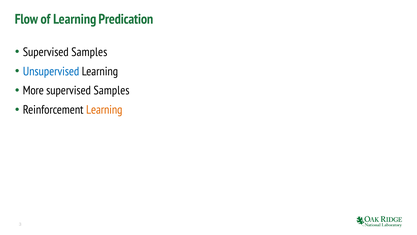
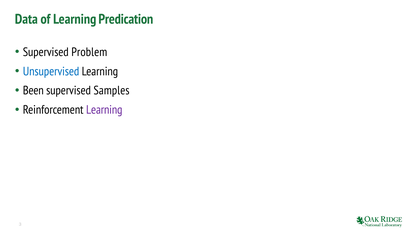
Flow: Flow -> Data
Samples at (89, 52): Samples -> Problem
More: More -> Been
Learning at (104, 110) colour: orange -> purple
